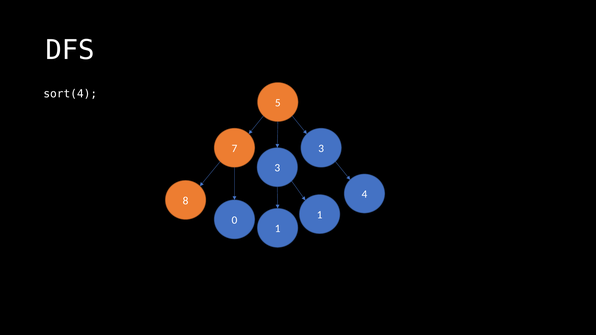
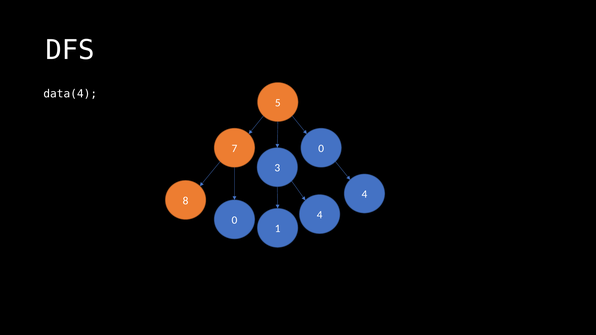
sort(4: sort(4 -> data(4
7 3: 3 -> 0
0 1: 1 -> 4
